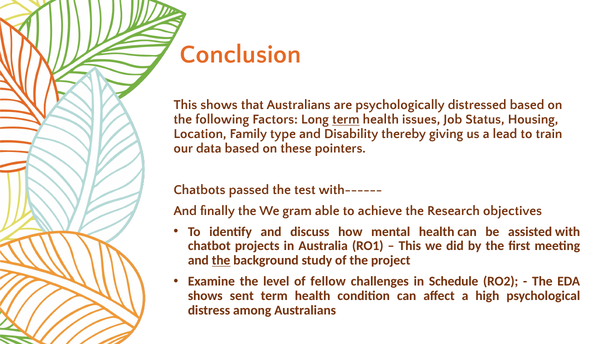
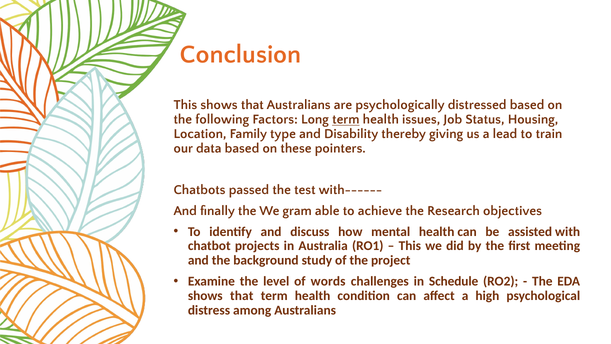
the at (221, 260) underline: present -> none
fellow: fellow -> words
sent at (242, 296): sent -> that
